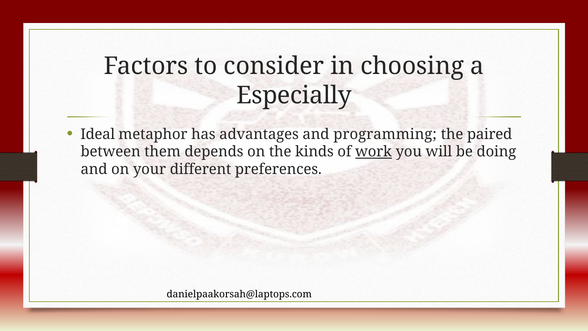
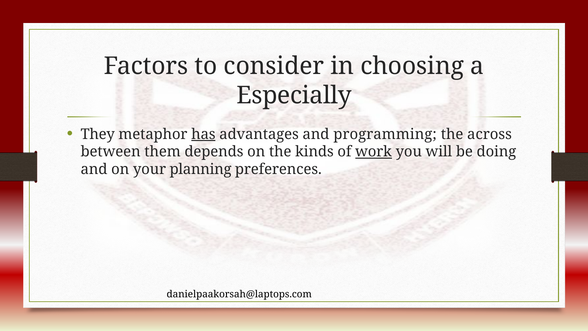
Ideal: Ideal -> They
has underline: none -> present
paired: paired -> across
different: different -> planning
